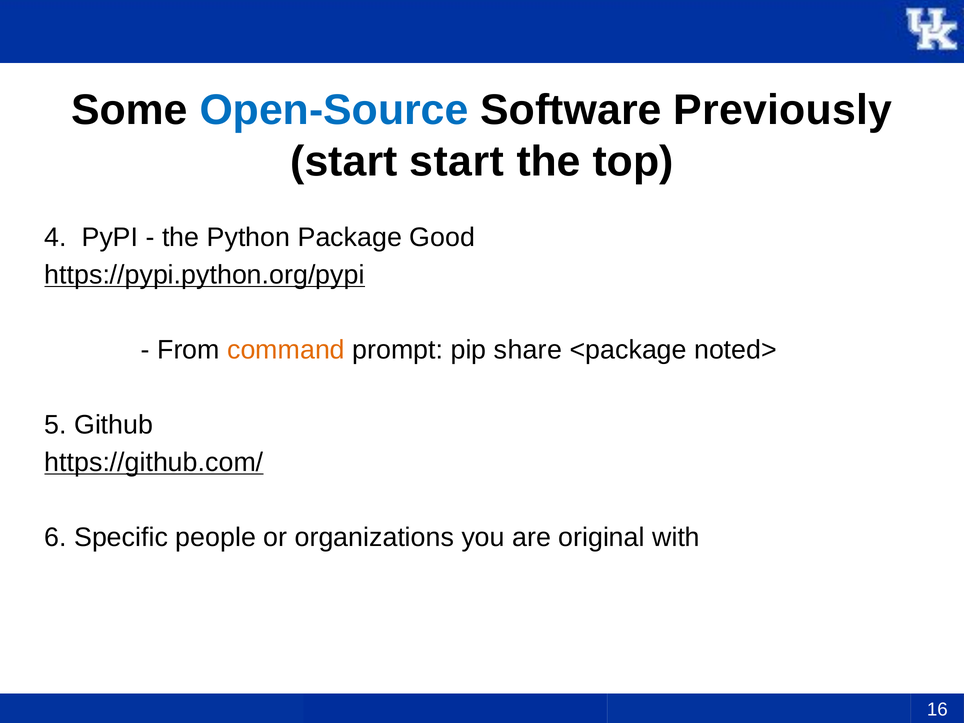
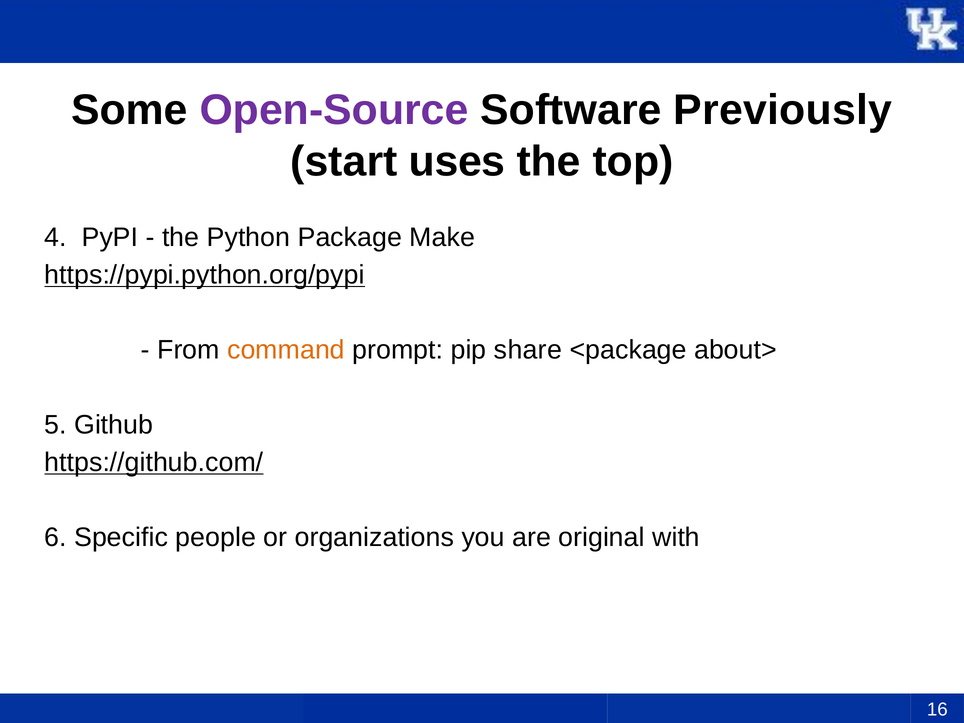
Open-Source colour: blue -> purple
start start: start -> uses
Good: Good -> Make
noted>: noted> -> about>
